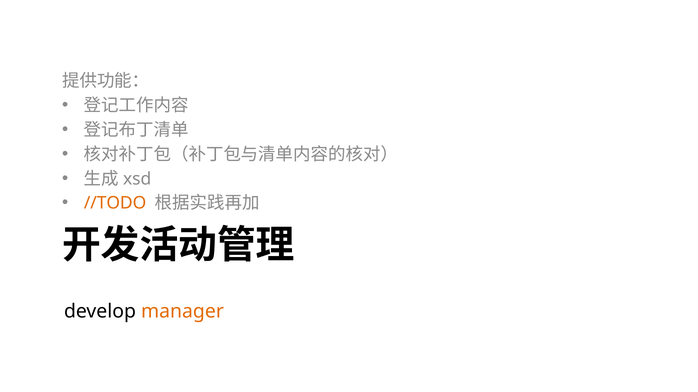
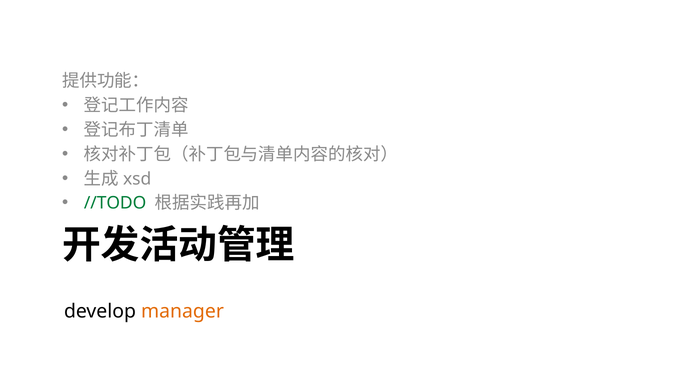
//TODO colour: orange -> green
